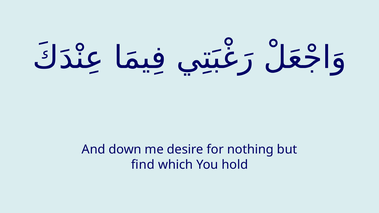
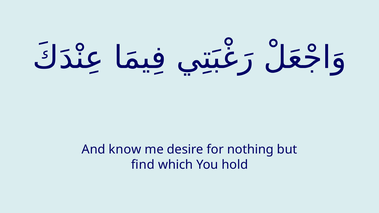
down: down -> know
